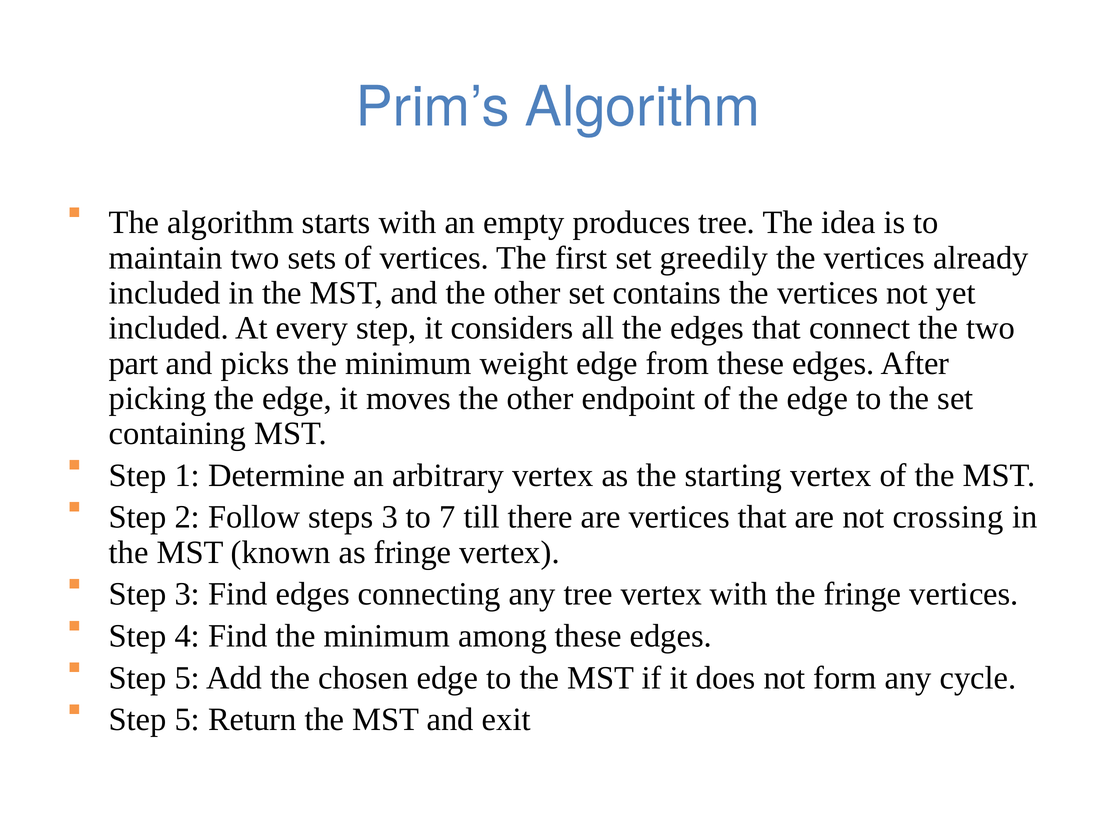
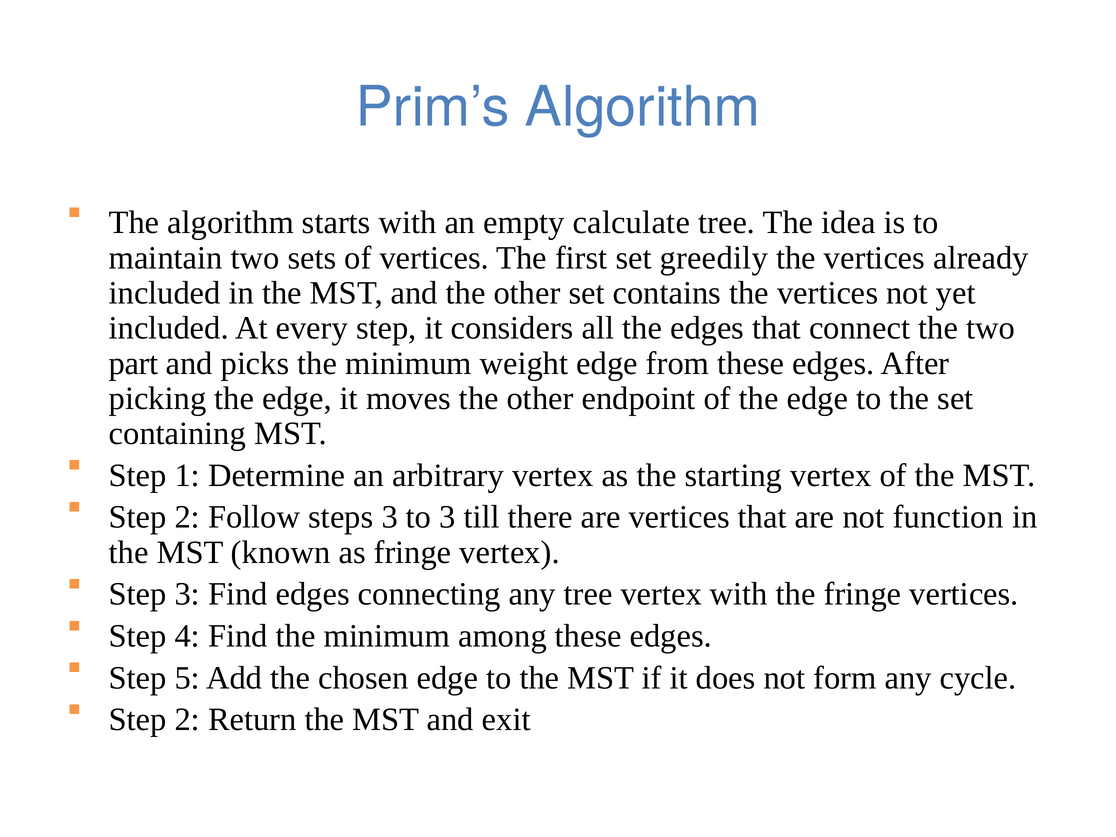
produces: produces -> calculate
to 7: 7 -> 3
crossing: crossing -> function
5 at (187, 720): 5 -> 2
